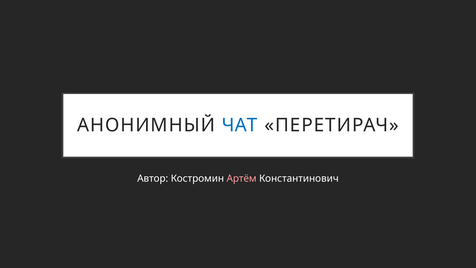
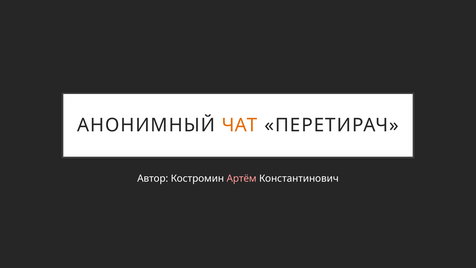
ЧАТ colour: blue -> orange
